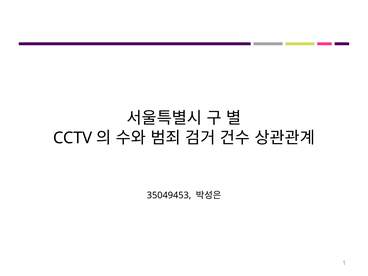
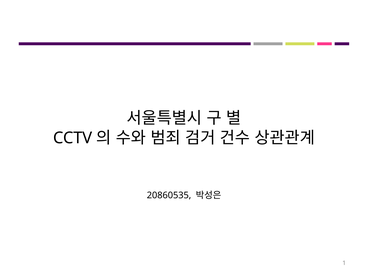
35049453: 35049453 -> 20860535
